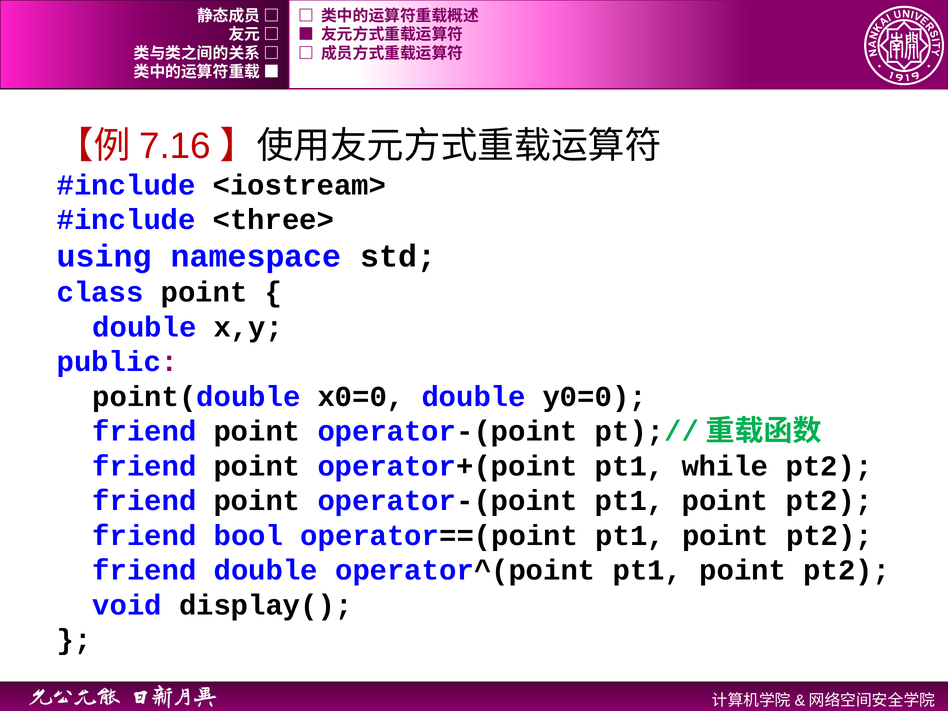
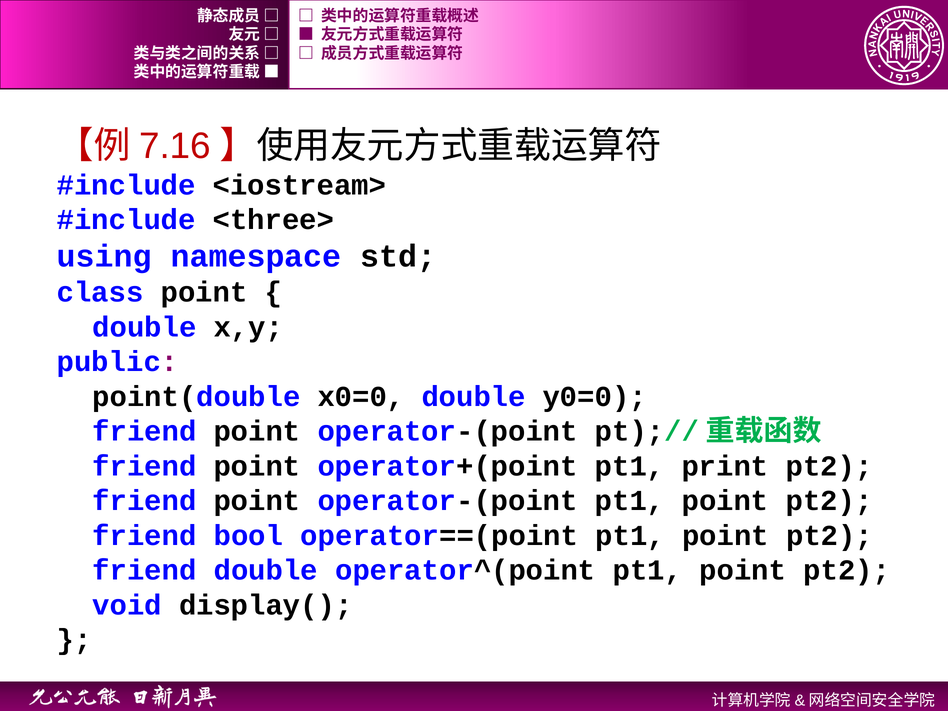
while: while -> print
